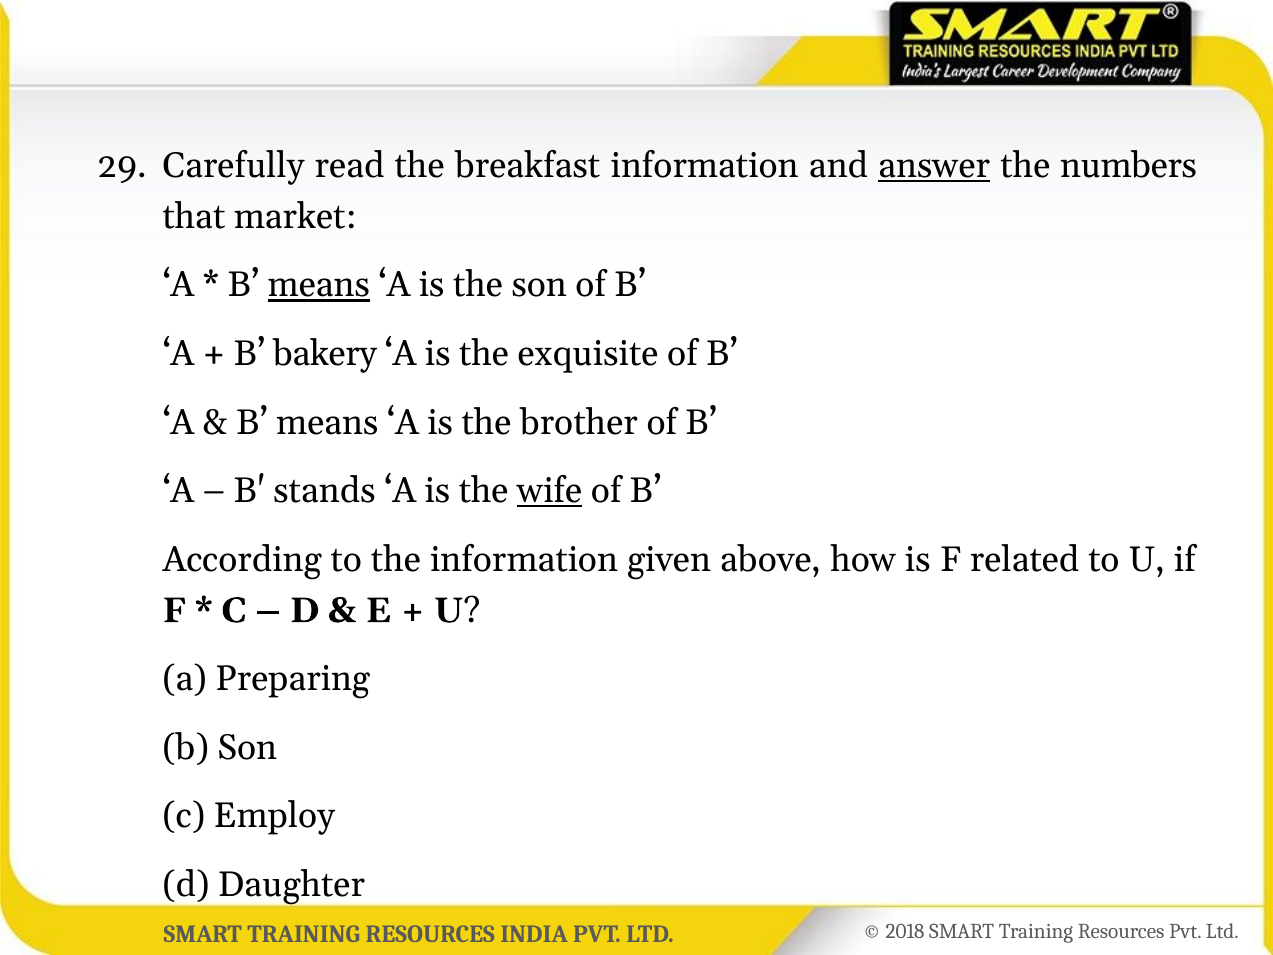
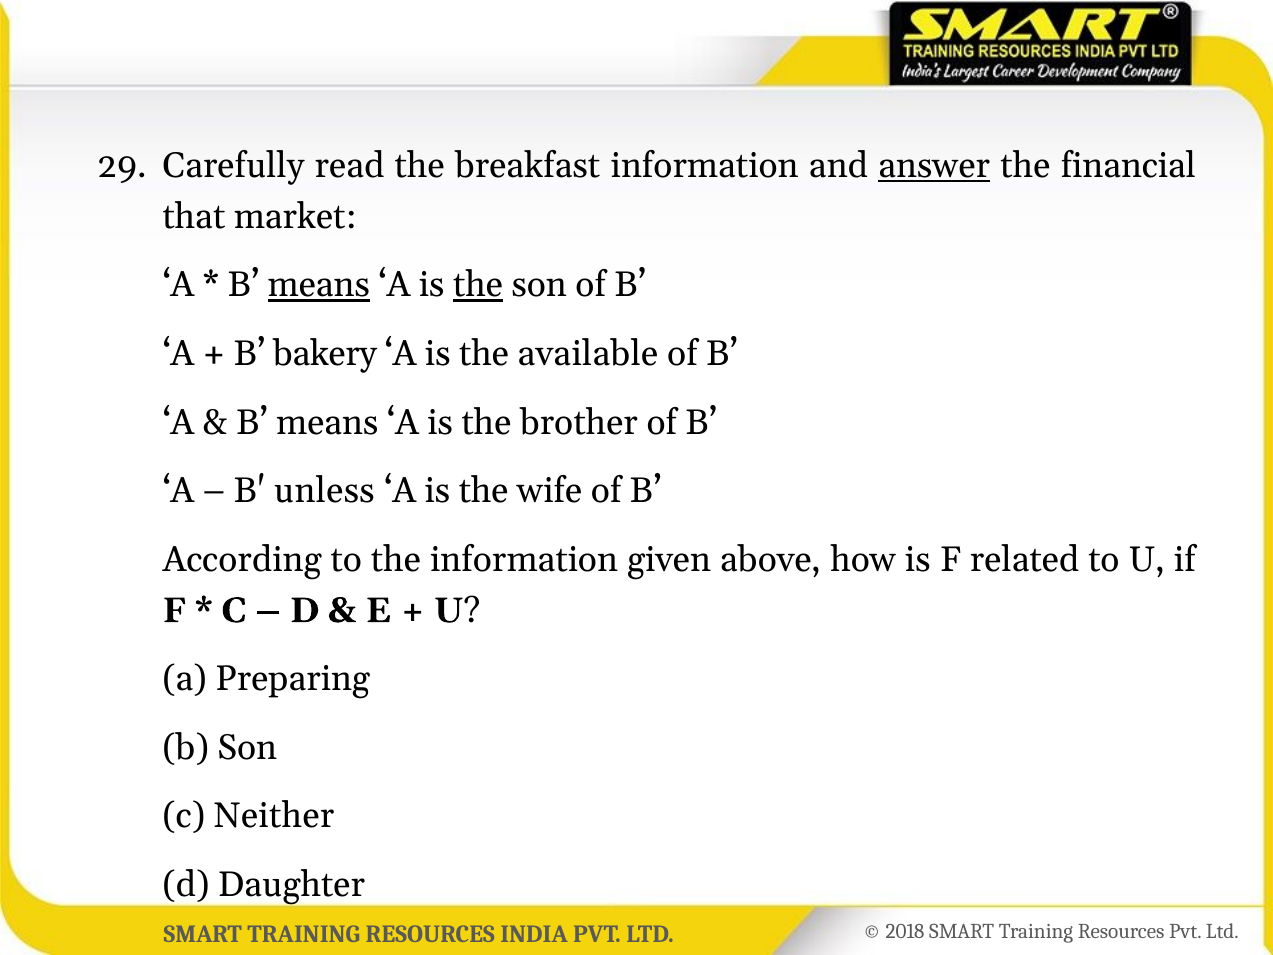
numbers: numbers -> financial
the at (478, 285) underline: none -> present
exquisite: exquisite -> available
stands: stands -> unless
wife underline: present -> none
Employ: Employ -> Neither
